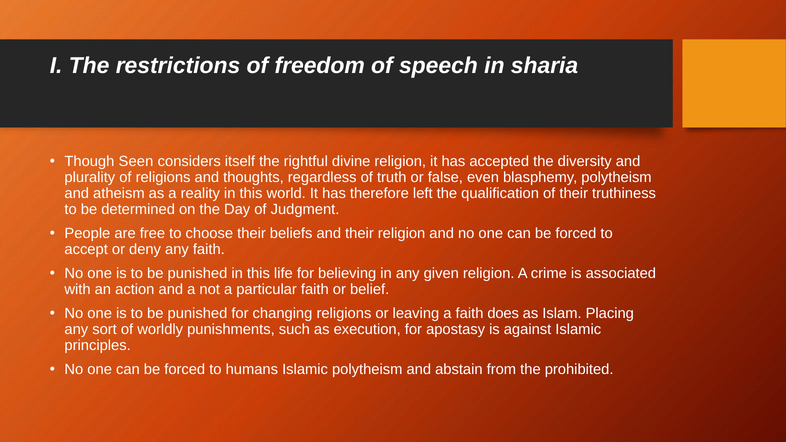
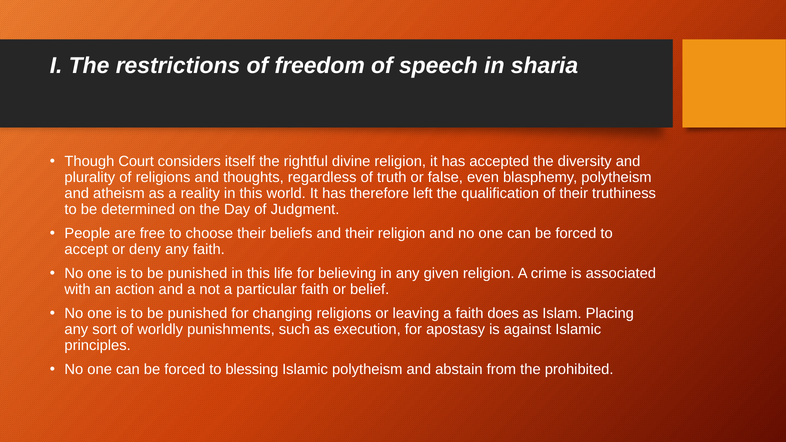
Seen: Seen -> Court
humans: humans -> blessing
